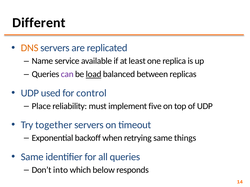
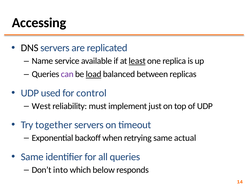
Different: Different -> Accessing
DNS colour: orange -> black
least underline: none -> present
Place: Place -> West
five: five -> just
things: things -> actual
